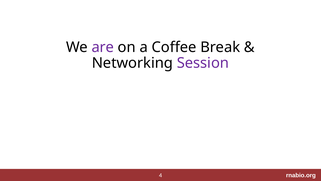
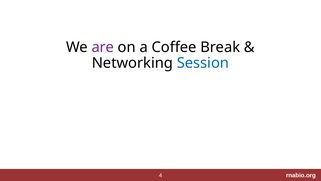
Session colour: purple -> blue
